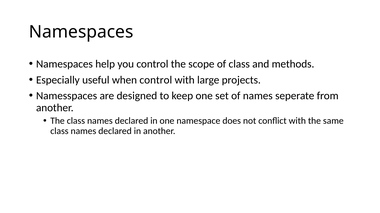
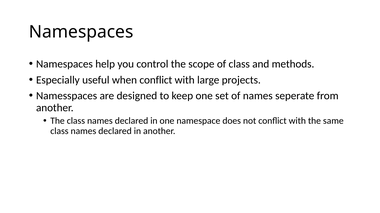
when control: control -> conflict
